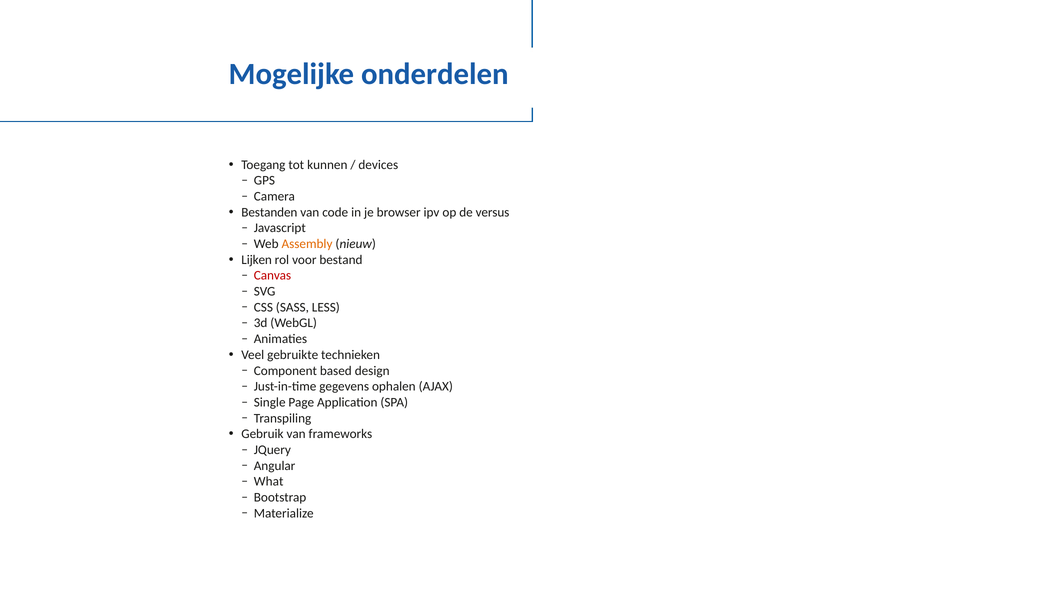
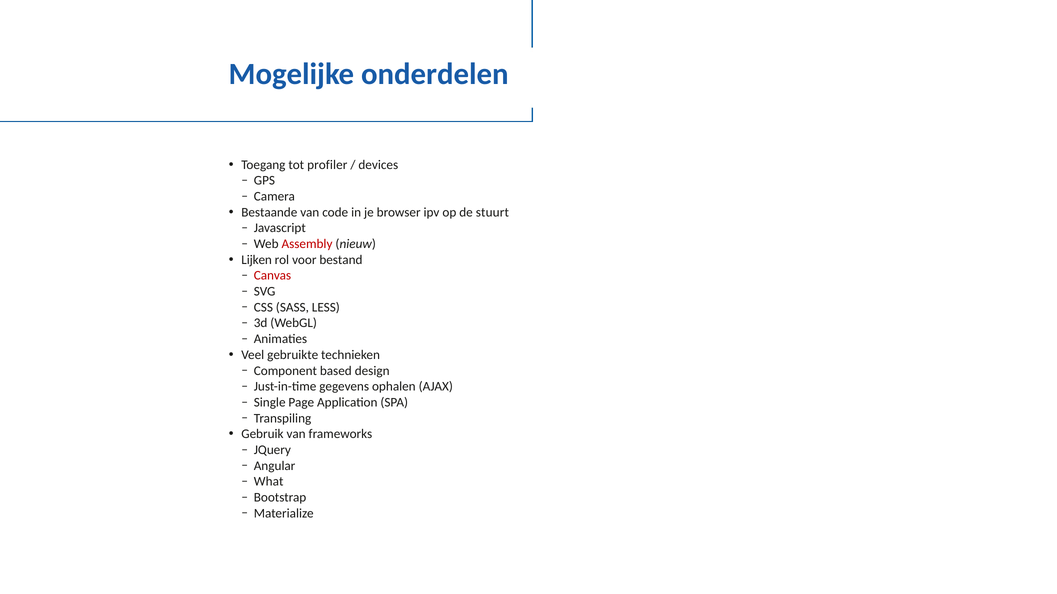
kunnen: kunnen -> profiler
Bestanden: Bestanden -> Bestaande
versus: versus -> stuurt
Assembly colour: orange -> red
